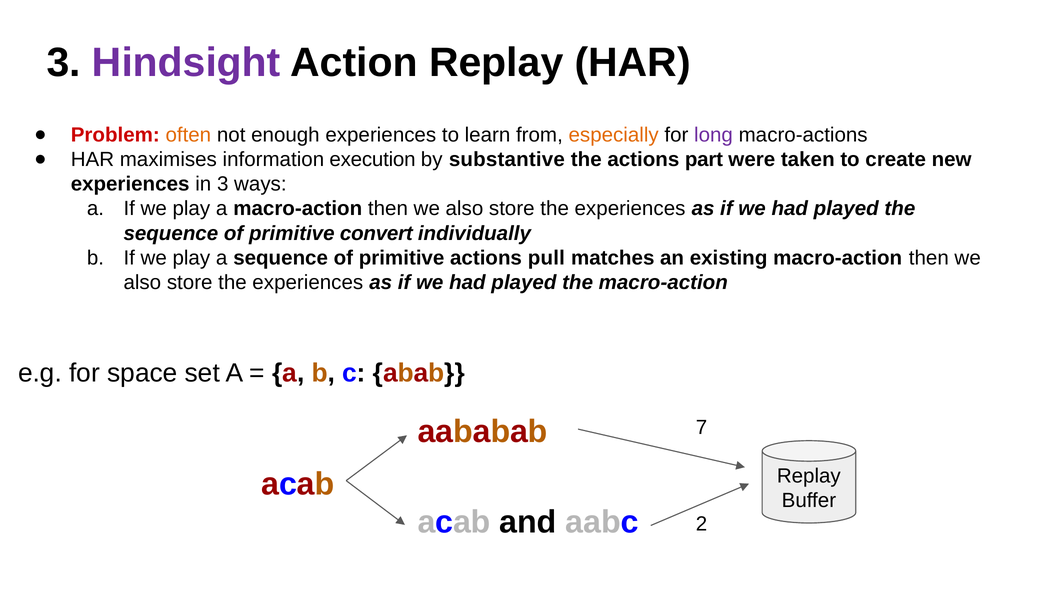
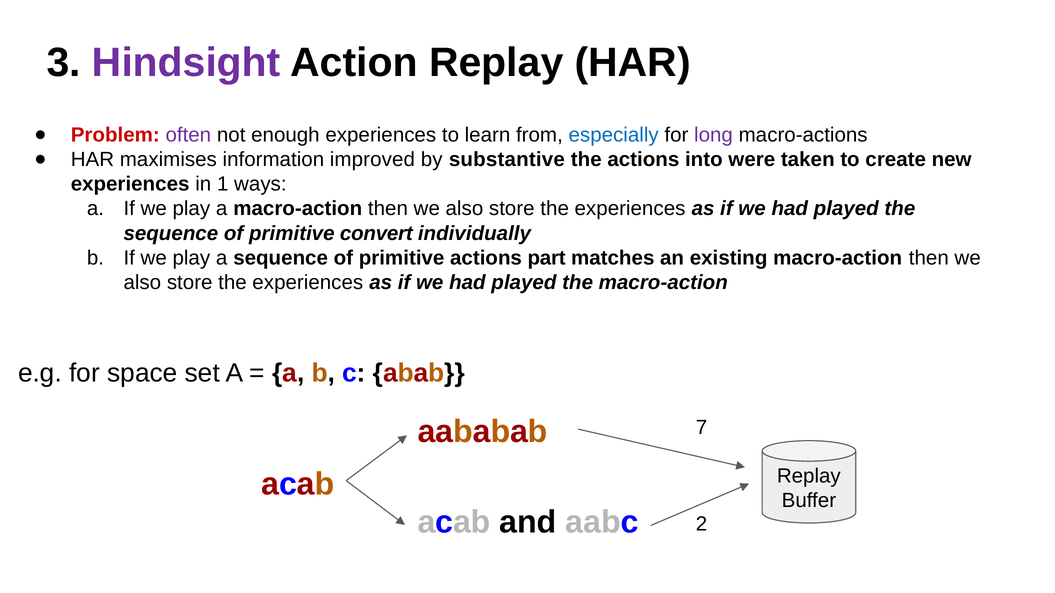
often colour: orange -> purple
especially colour: orange -> blue
execution: execution -> improved
part: part -> into
in 3: 3 -> 1
pull: pull -> part
